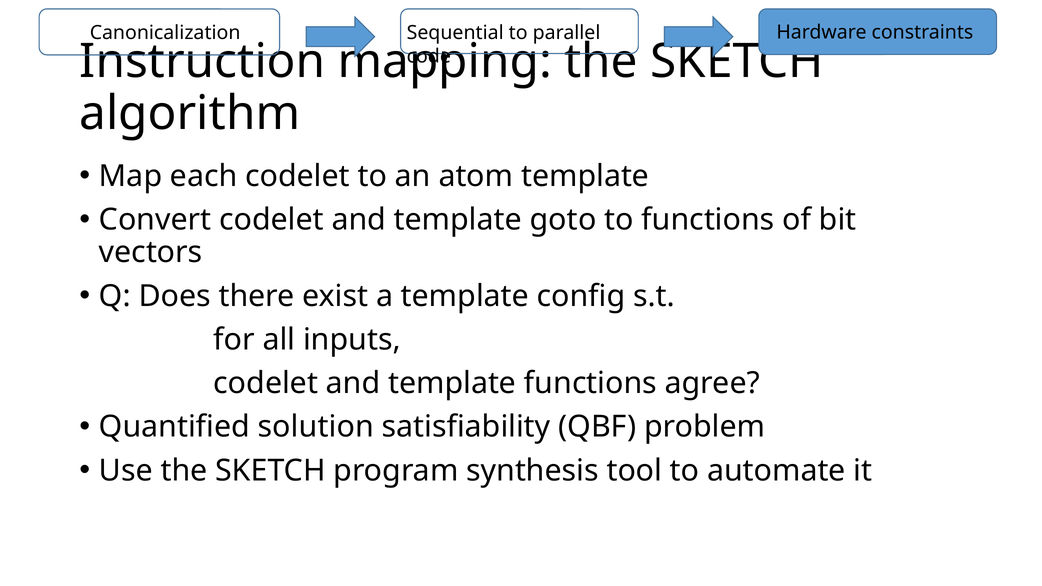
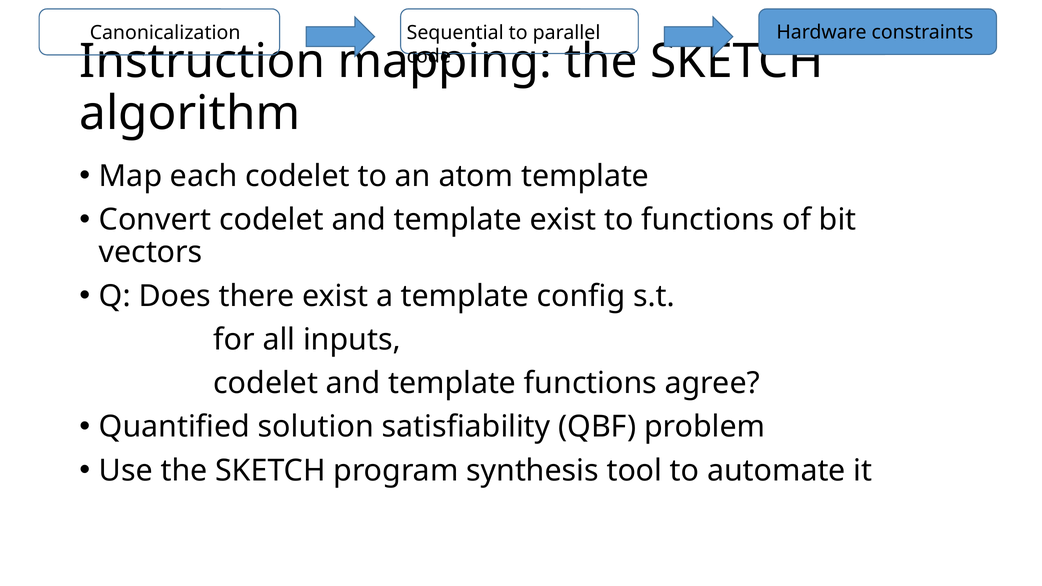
template goto: goto -> exist
